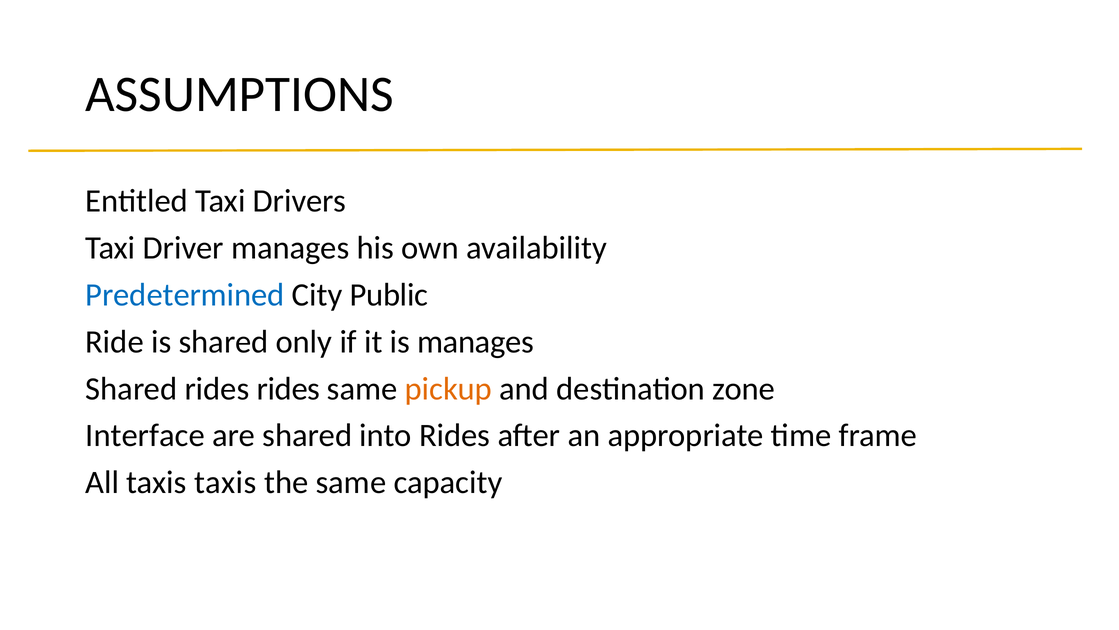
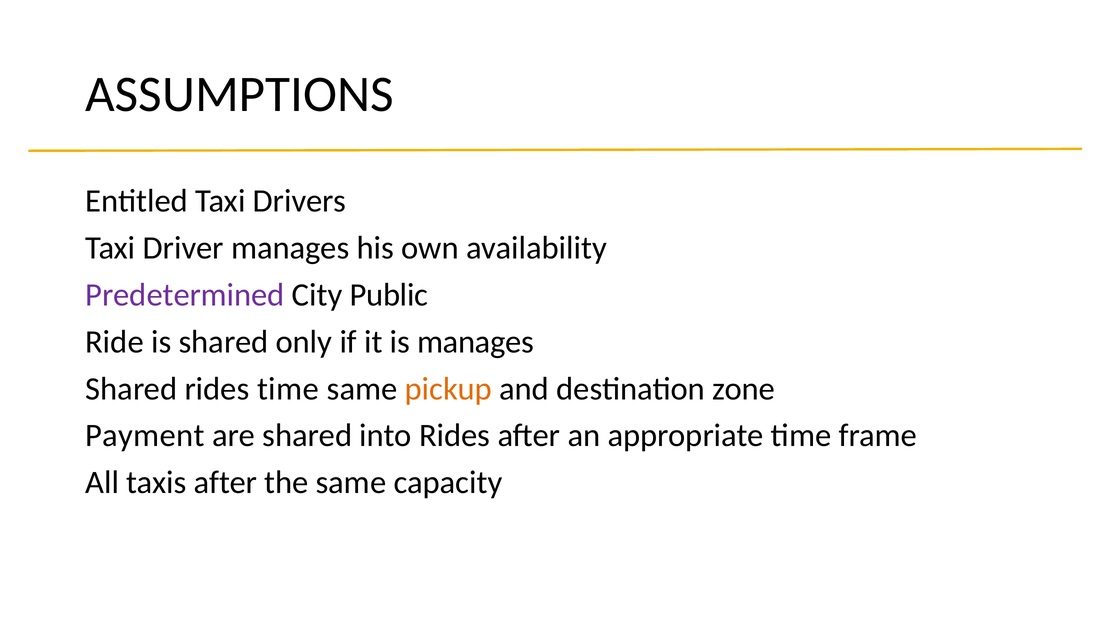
Predetermined colour: blue -> purple
rides rides: rides -> time
Interface: Interface -> Payment
taxis taxis: taxis -> after
